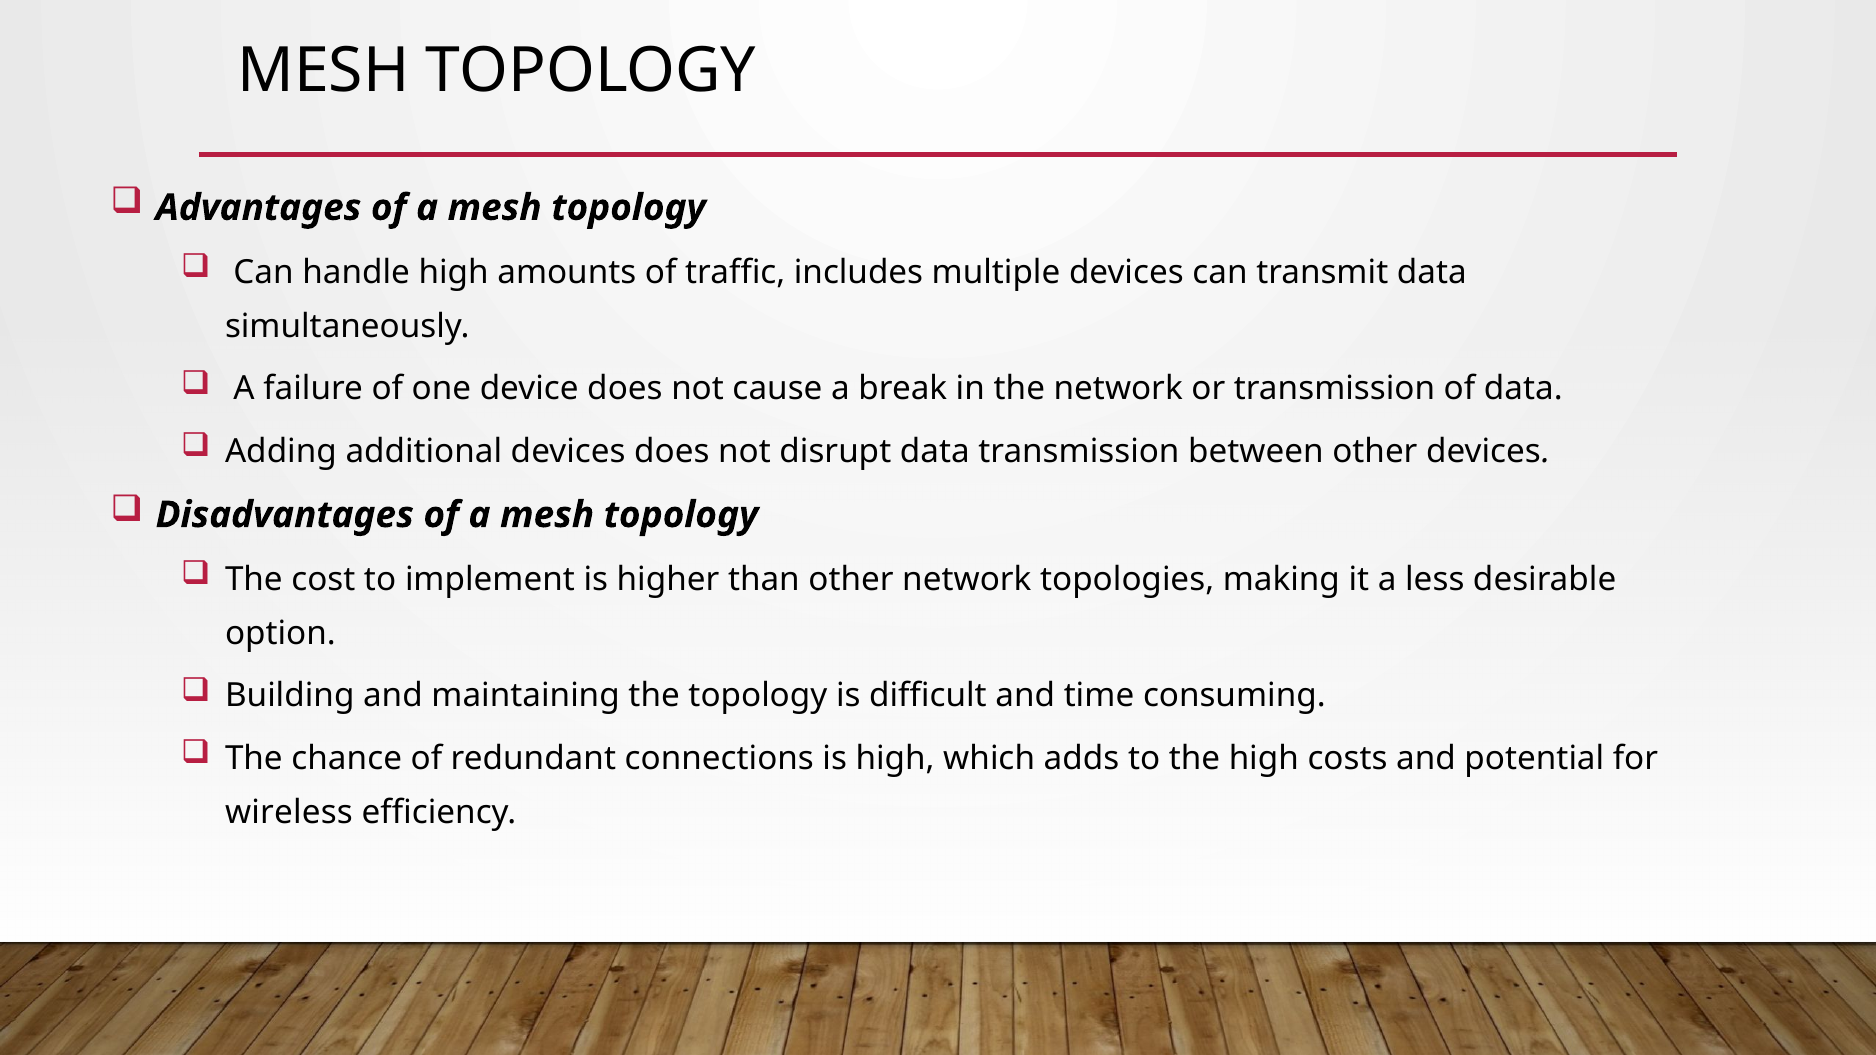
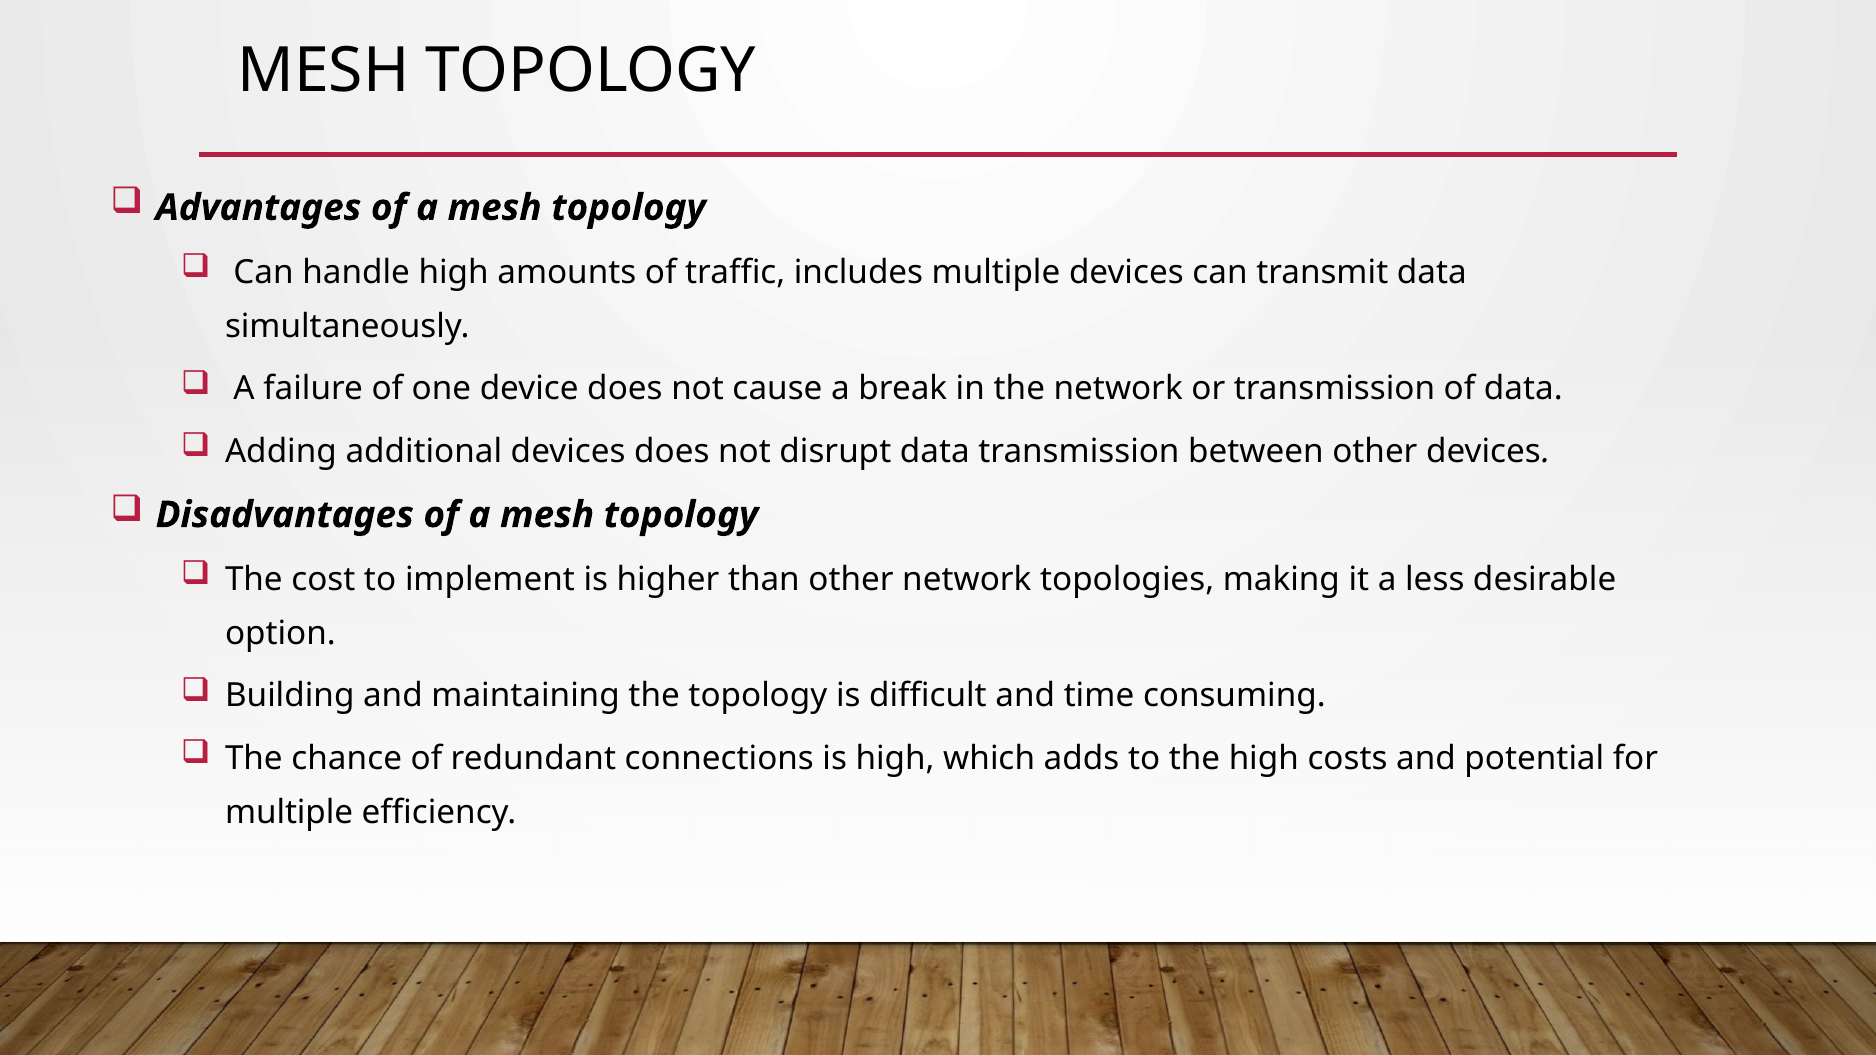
wireless at (289, 813): wireless -> multiple
